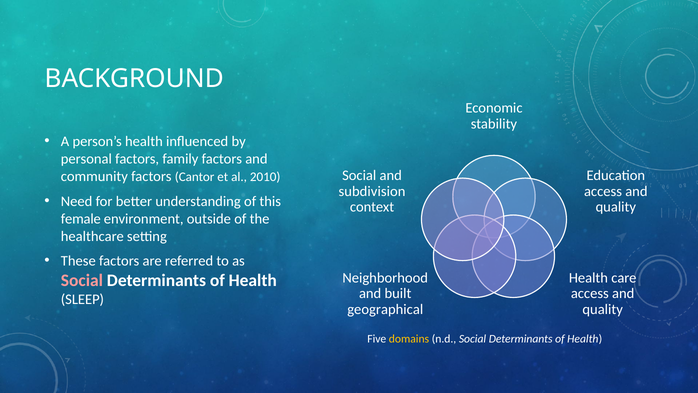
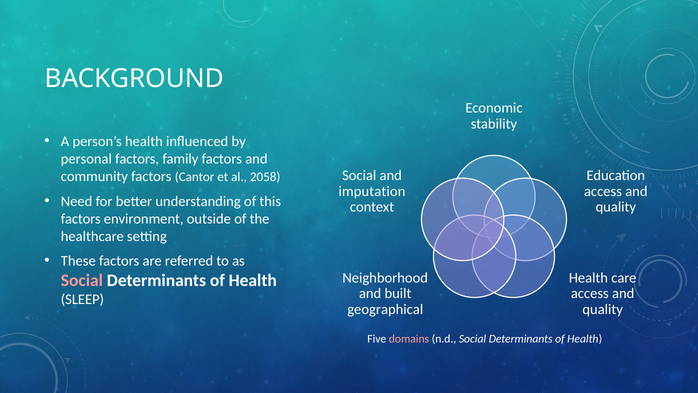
2010: 2010 -> 2058
subdivision: subdivision -> imputation
female at (81, 219): female -> factors
domains colour: yellow -> pink
